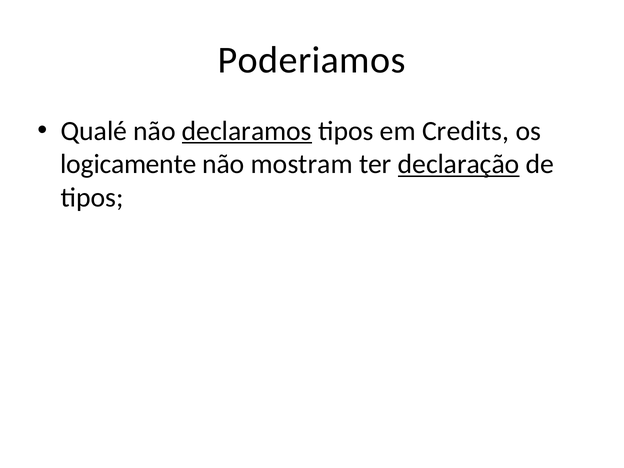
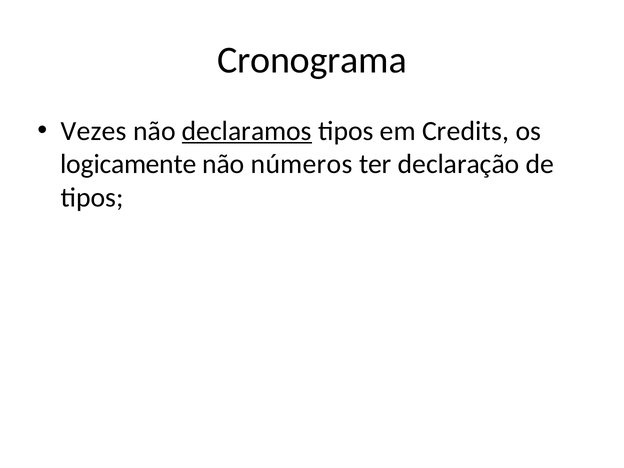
Poderiamos: Poderiamos -> Cronograma
Qualé: Qualé -> Vezes
mostram: mostram -> números
declaração underline: present -> none
